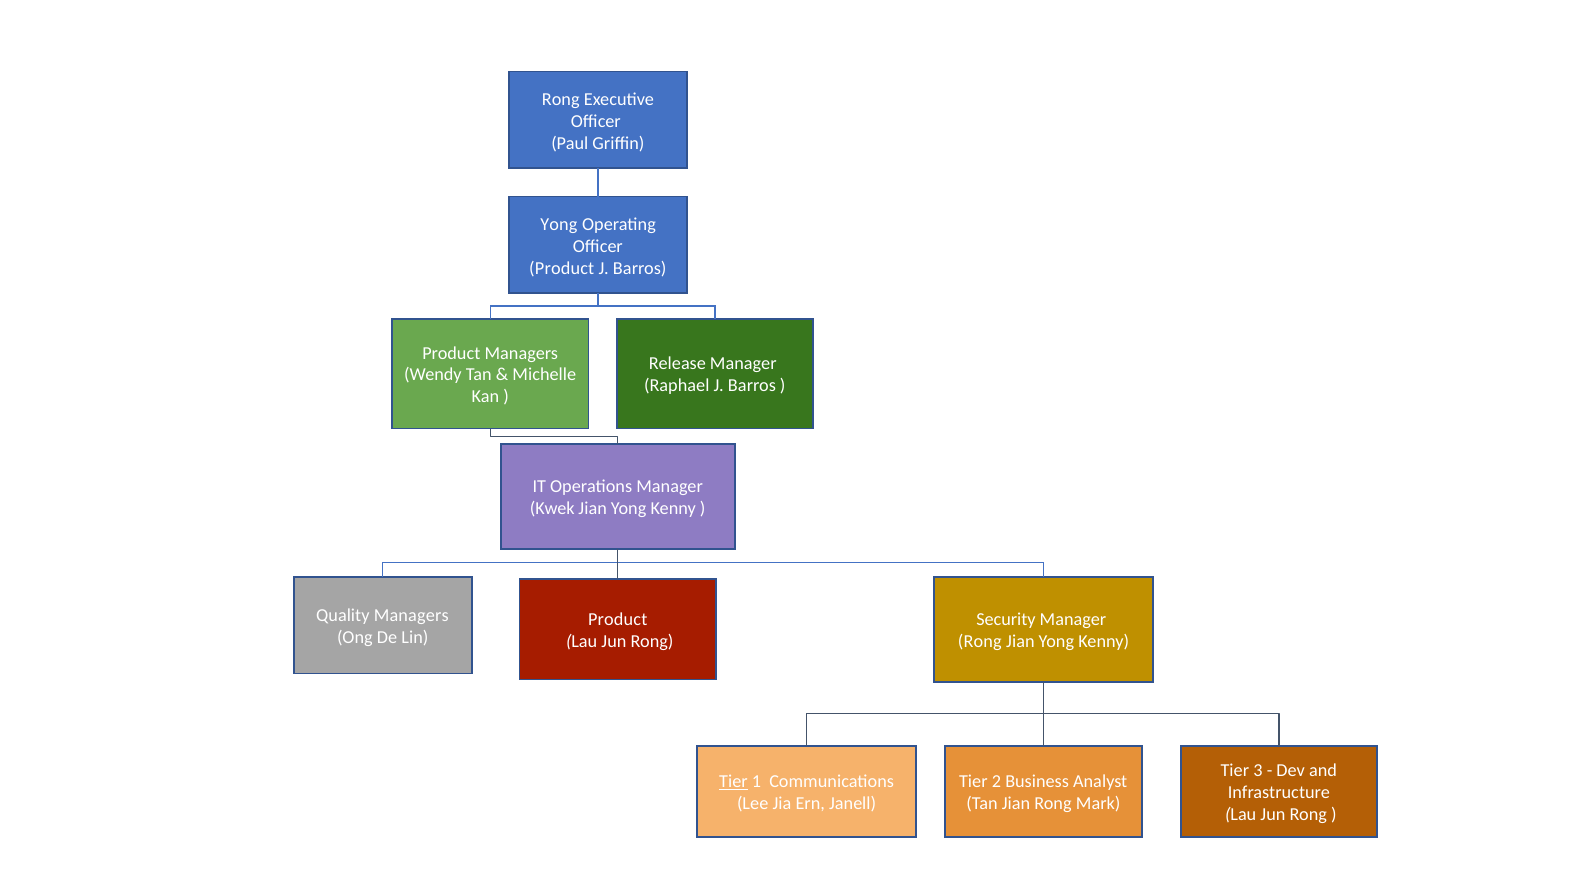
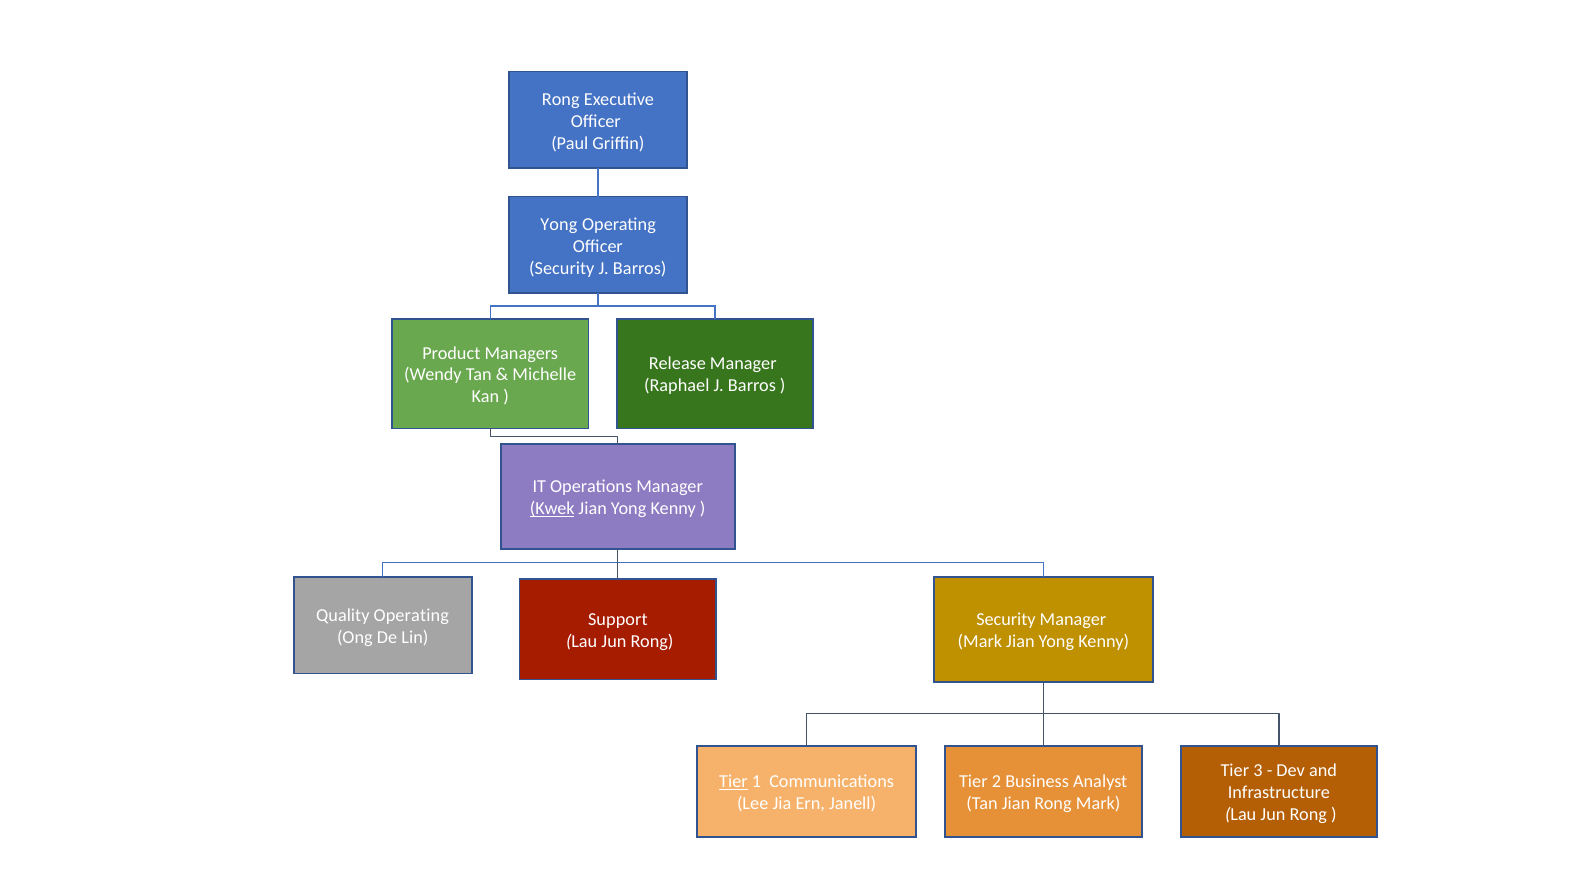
Product at (562, 268): Product -> Security
Kwek underline: none -> present
Quality Managers: Managers -> Operating
Product at (618, 620): Product -> Support
Rong at (980, 641): Rong -> Mark
